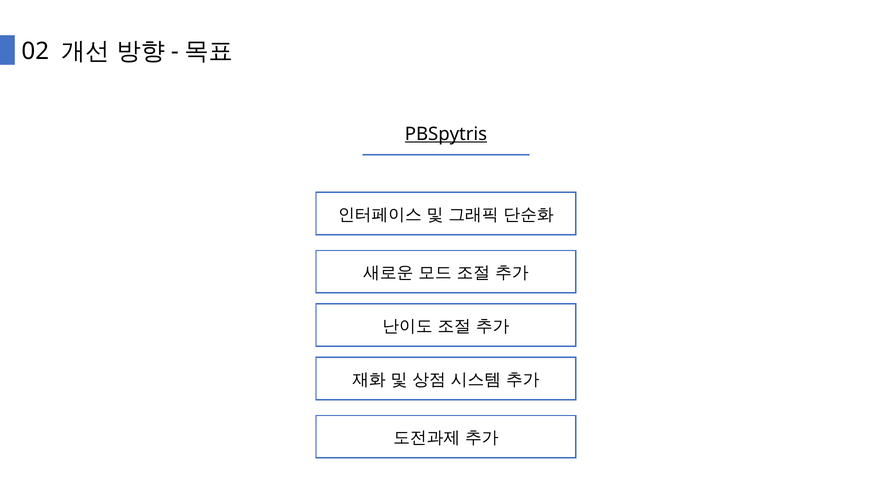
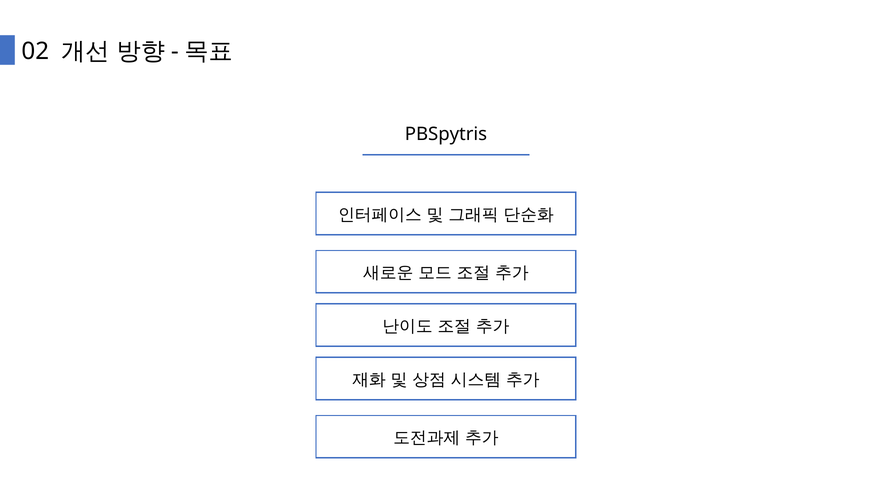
PBSpytris underline: present -> none
